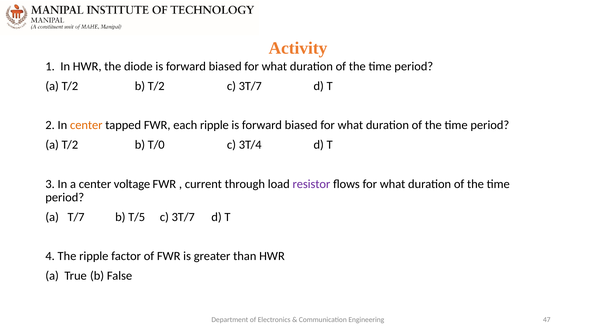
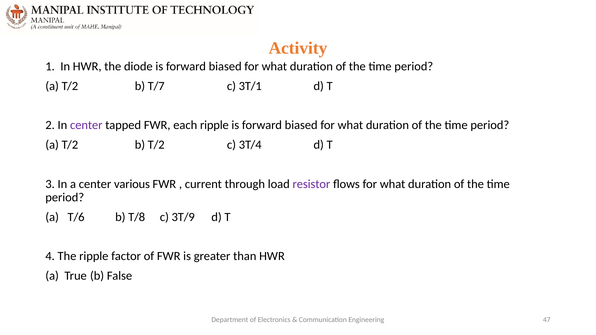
b T/2: T/2 -> T/7
3T/7 at (250, 86): 3T/7 -> 3T/1
center at (86, 125) colour: orange -> purple
b T/0: T/0 -> T/2
voltage: voltage -> various
T/7: T/7 -> T/6
T/5: T/5 -> T/8
3T/7 at (183, 217): 3T/7 -> 3T/9
